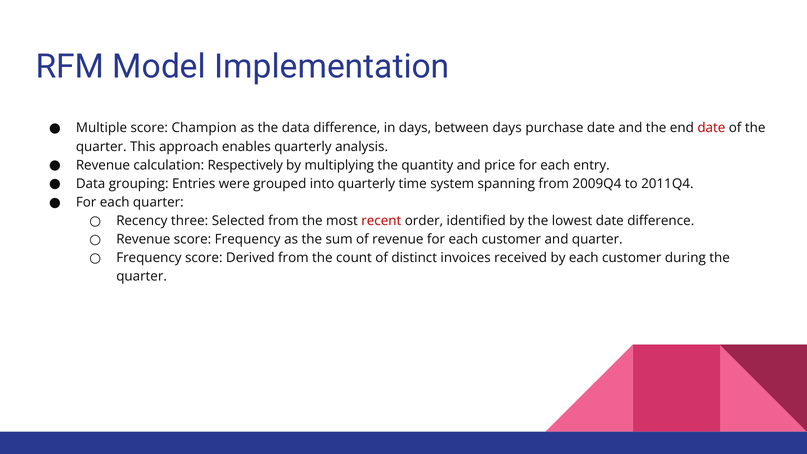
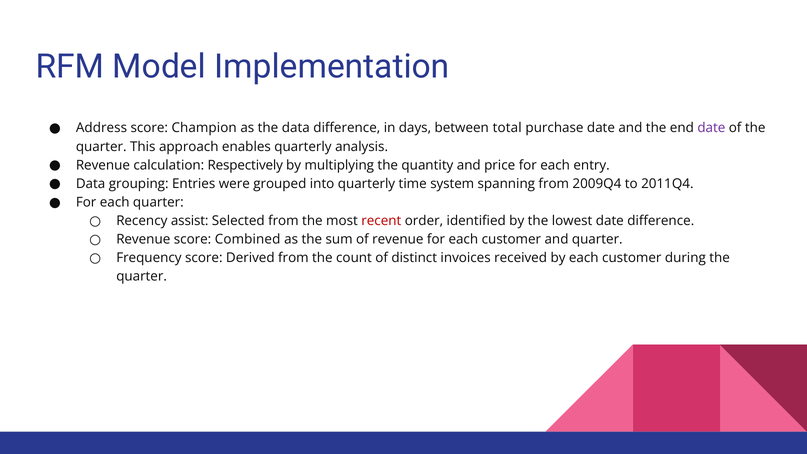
Multiple: Multiple -> Address
between days: days -> total
date at (711, 128) colour: red -> purple
three: three -> assist
score Frequency: Frequency -> Combined
